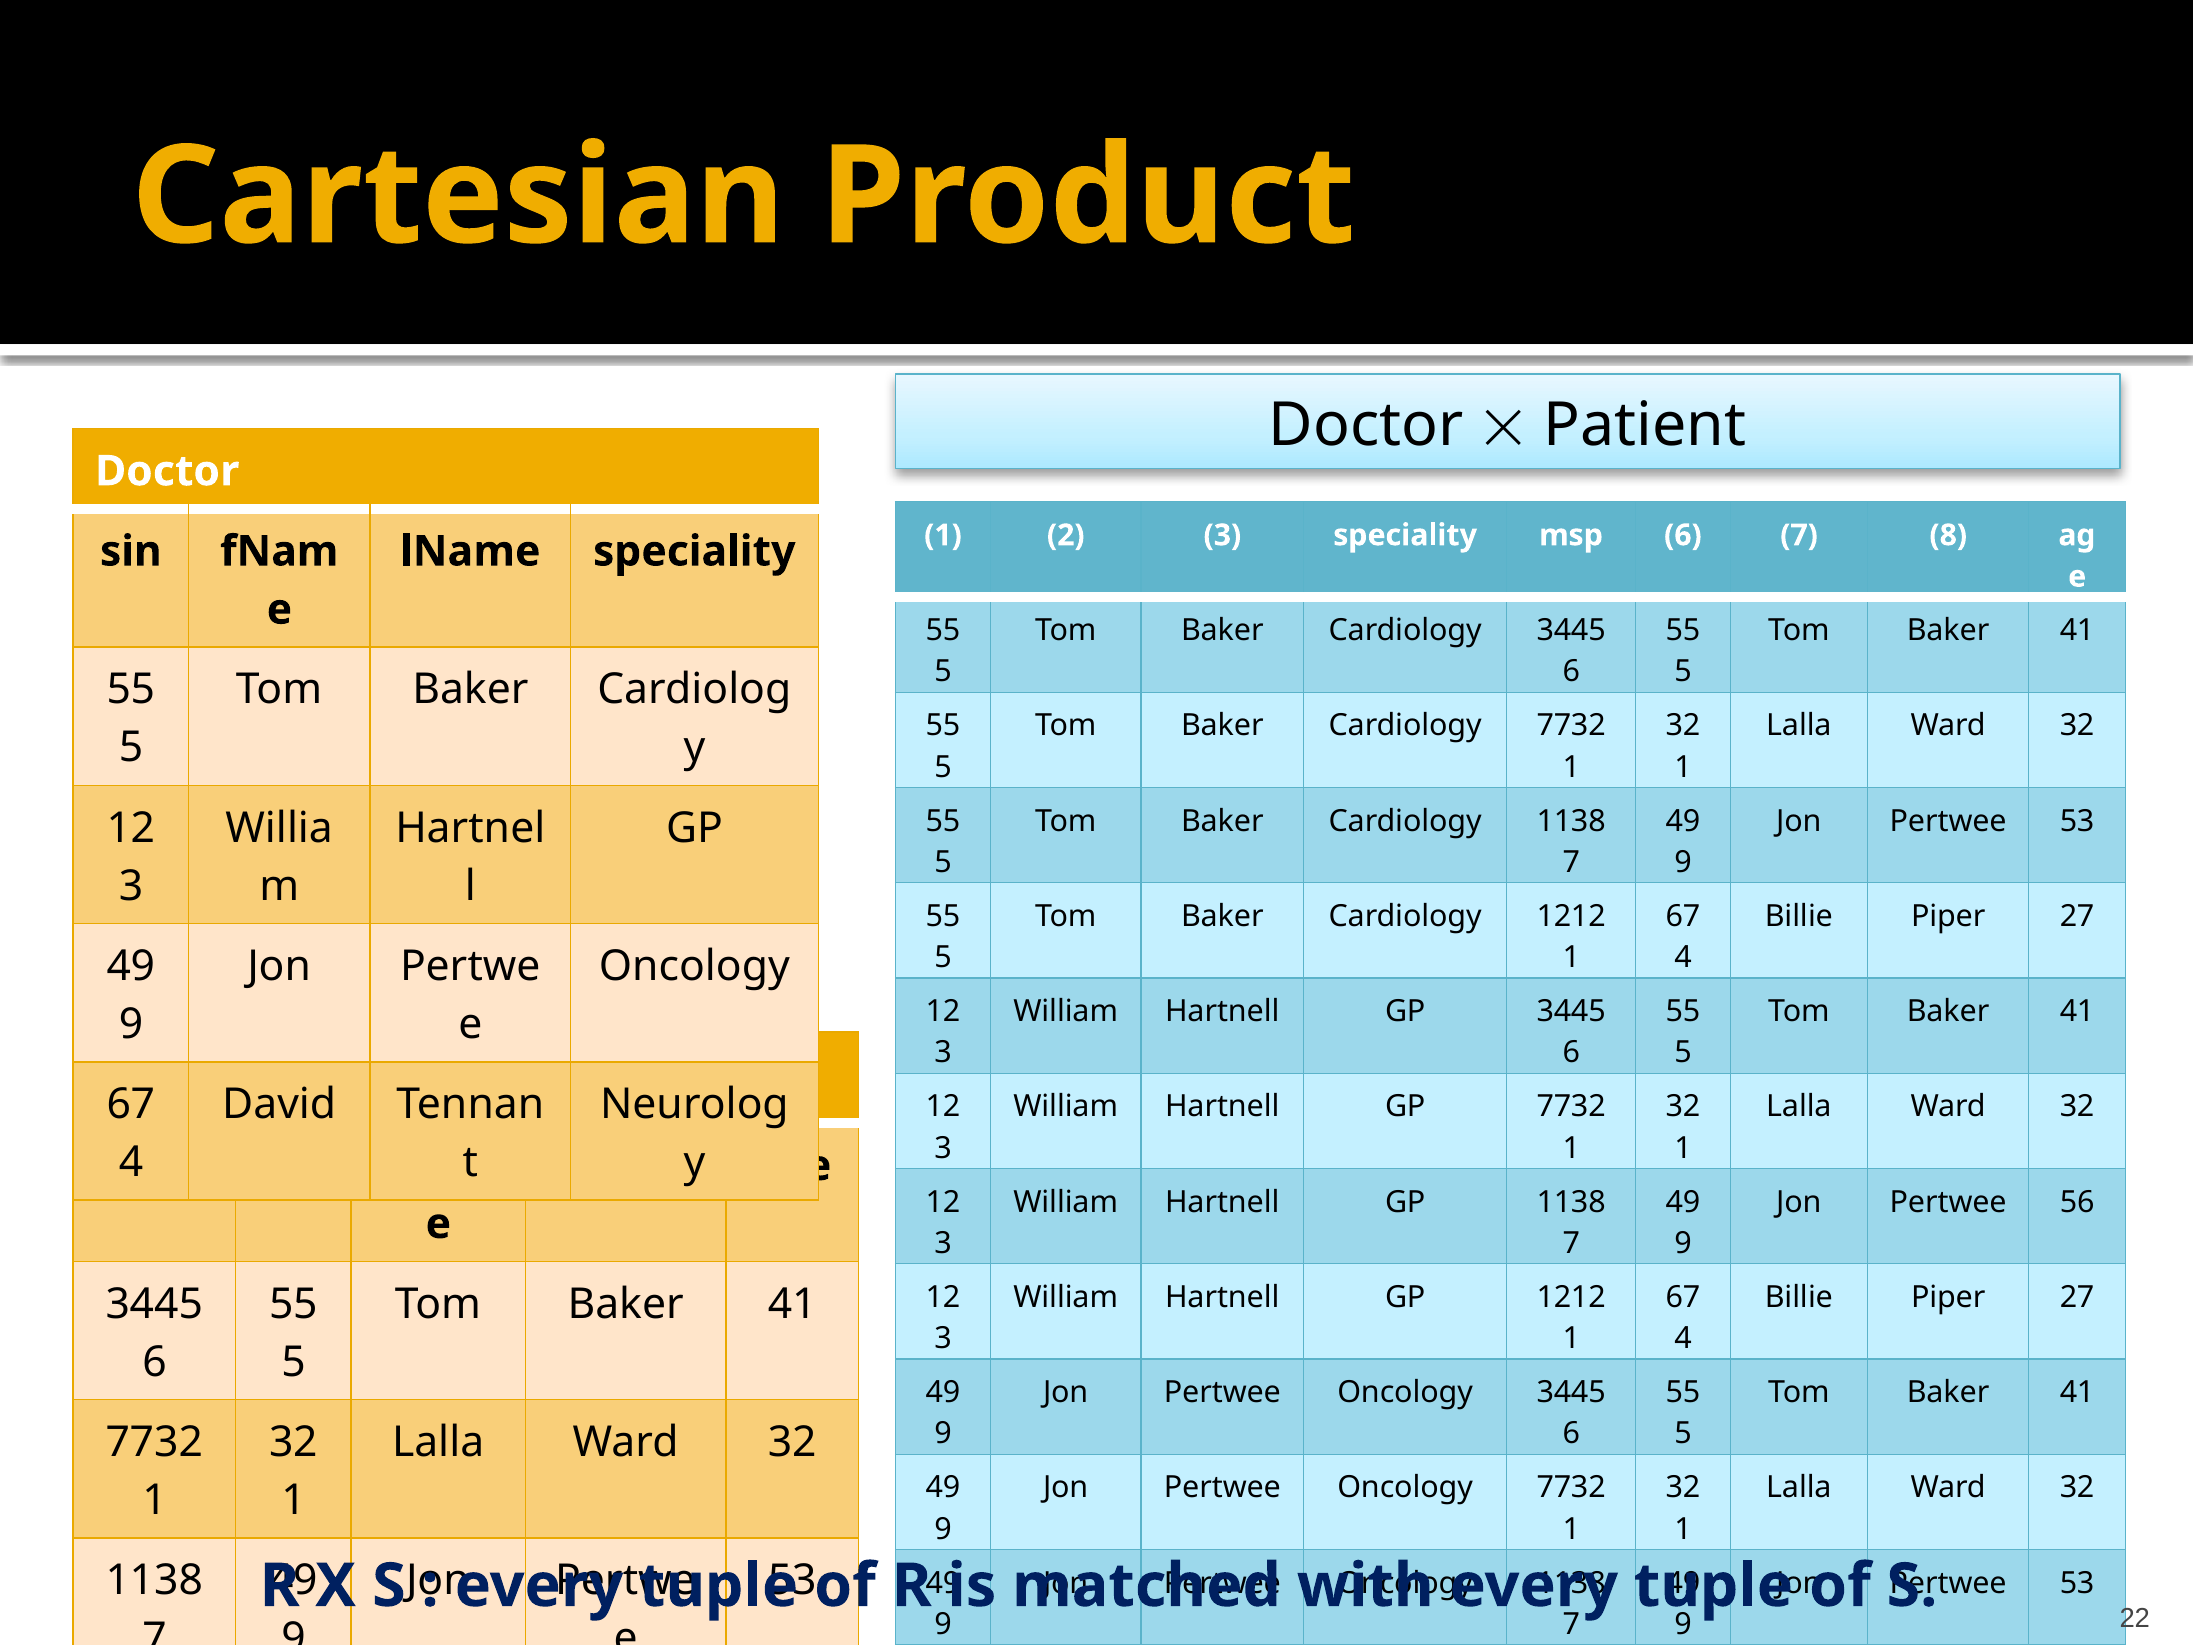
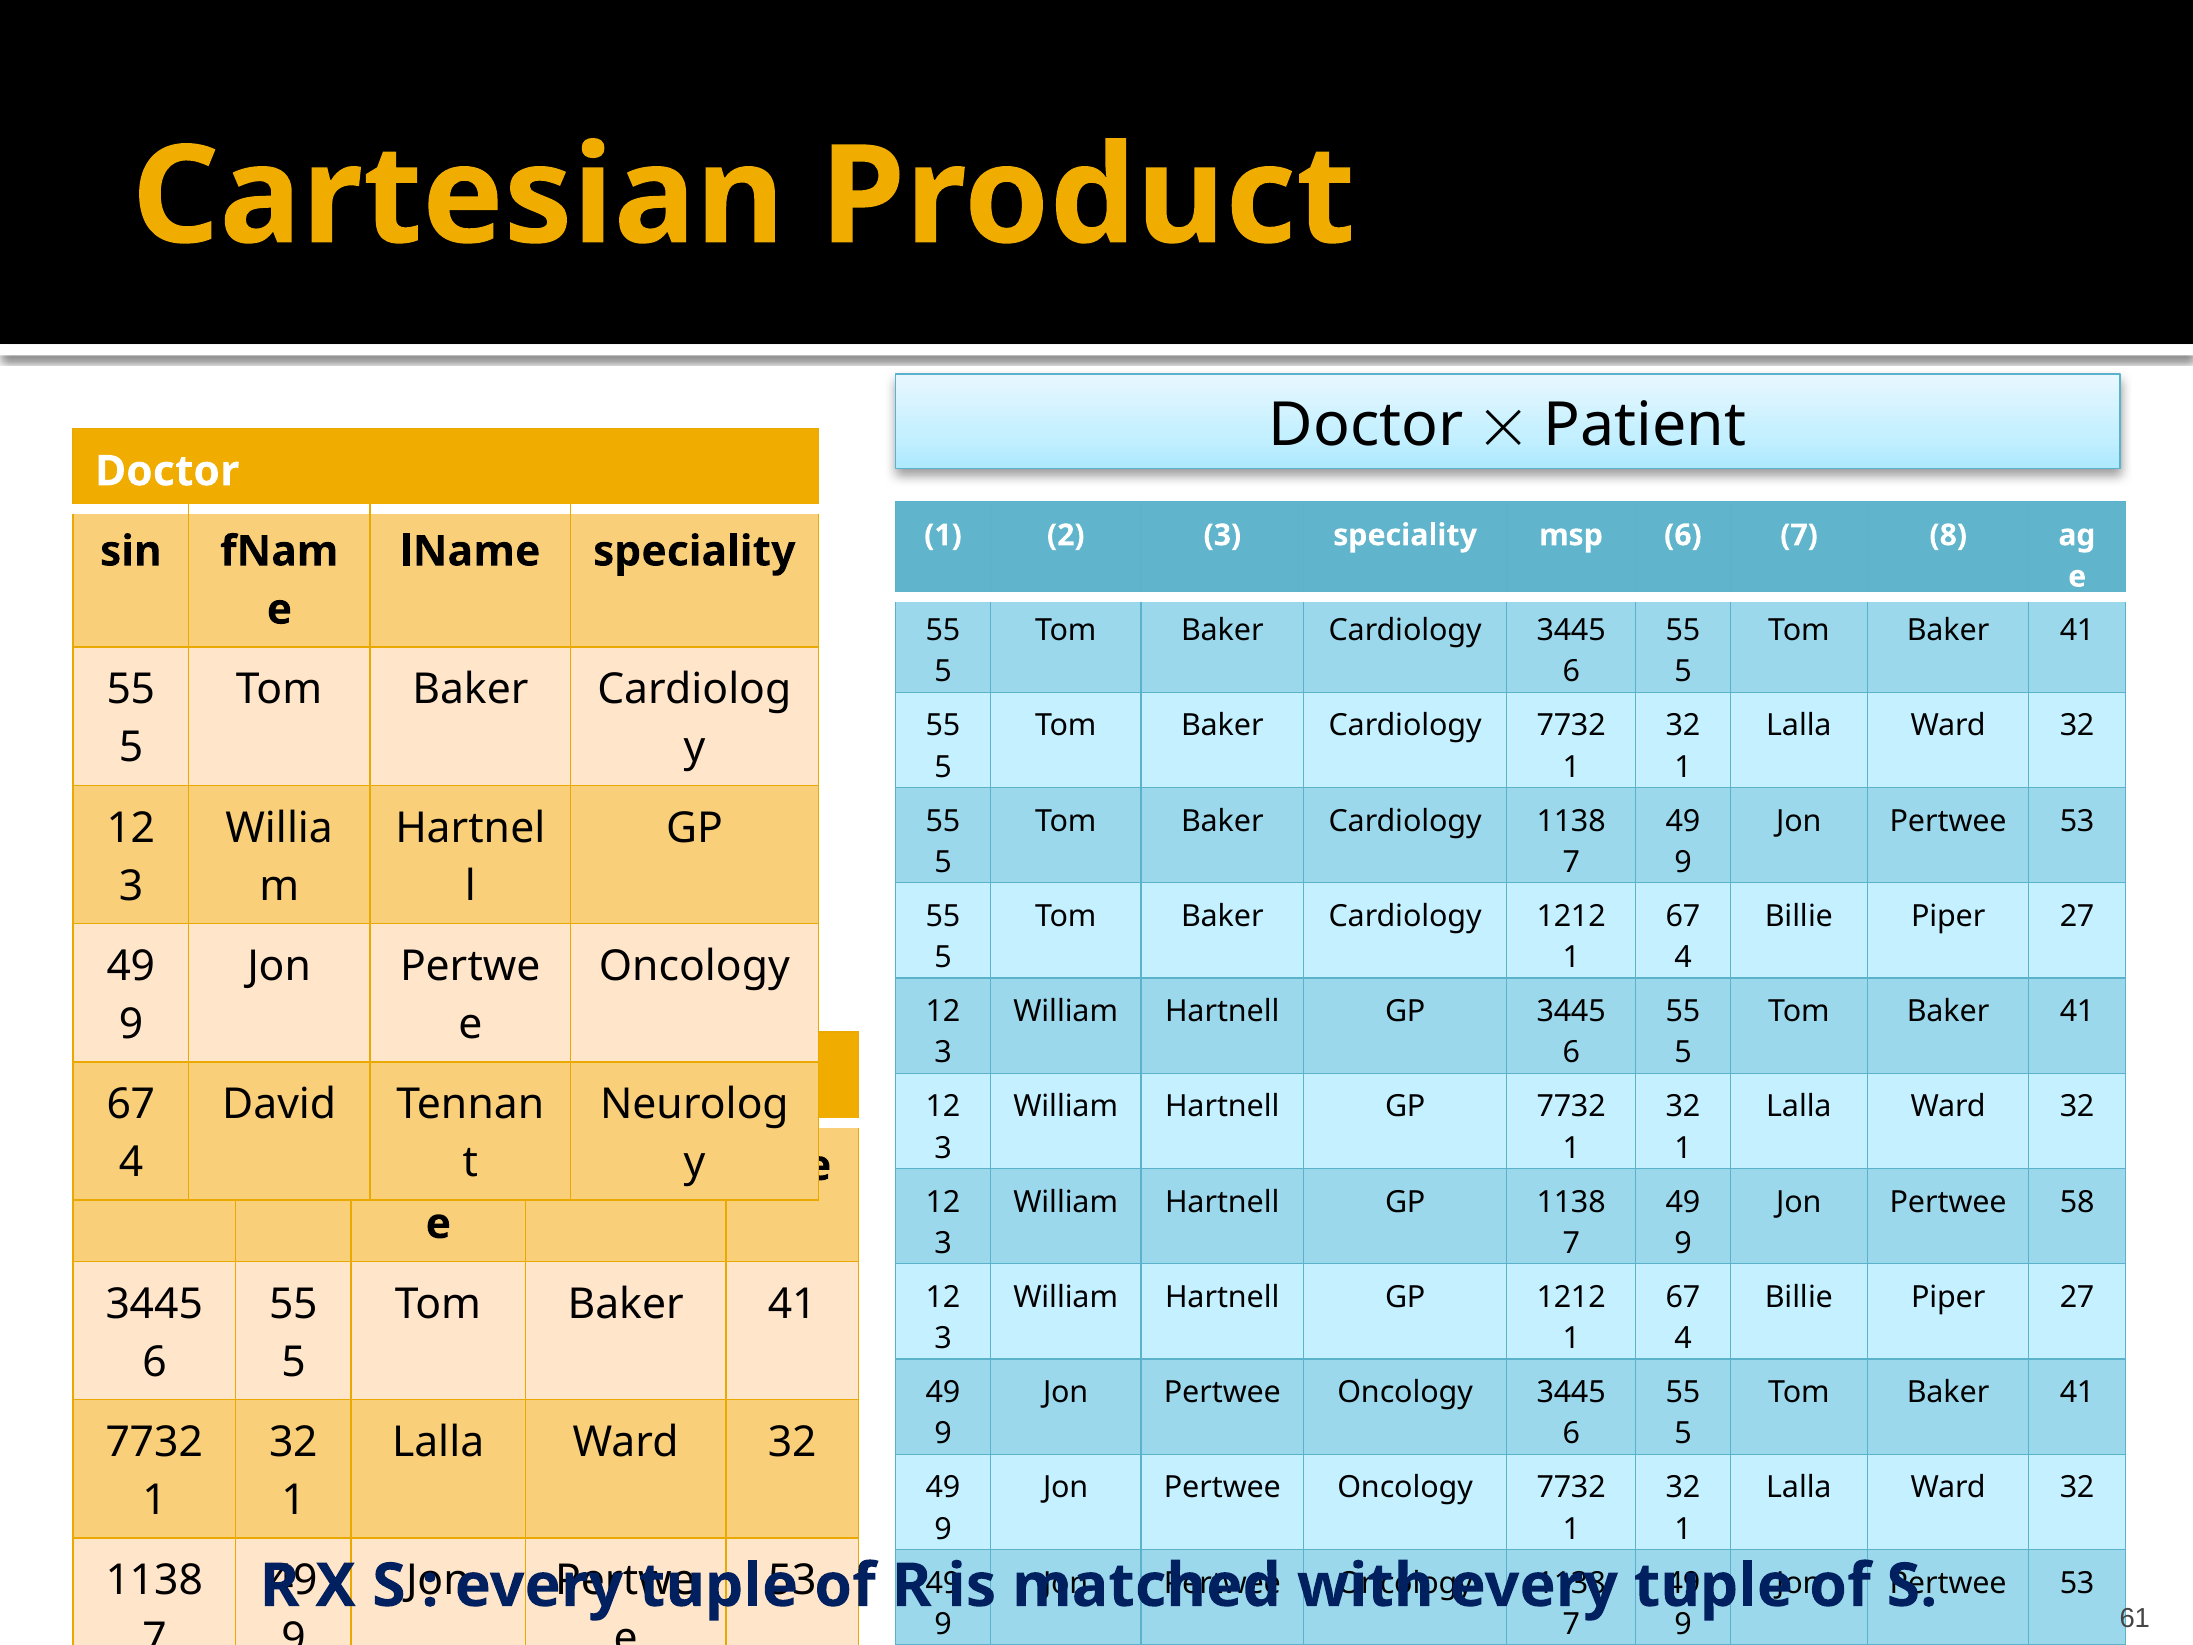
56: 56 -> 58
22: 22 -> 61
